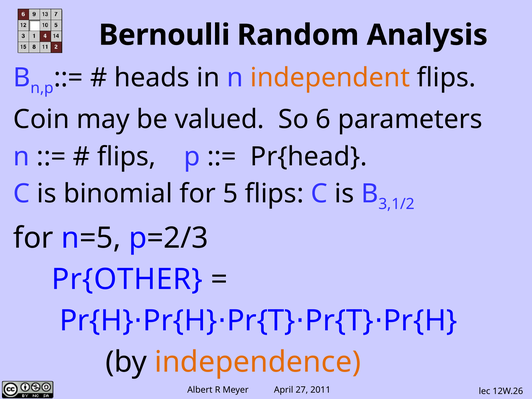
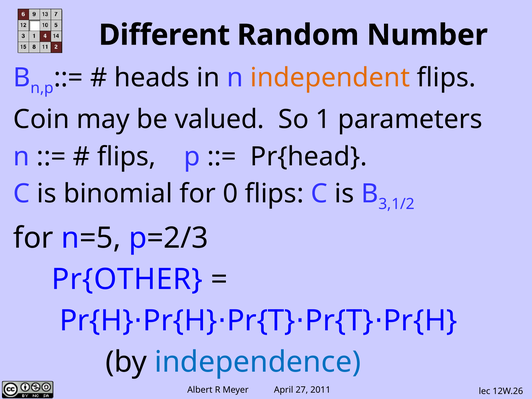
Bernoulli: Bernoulli -> Different
Analysis: Analysis -> Number
6: 6 -> 1
5: 5 -> 0
independence colour: orange -> blue
